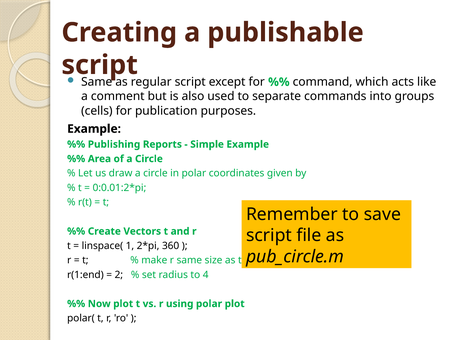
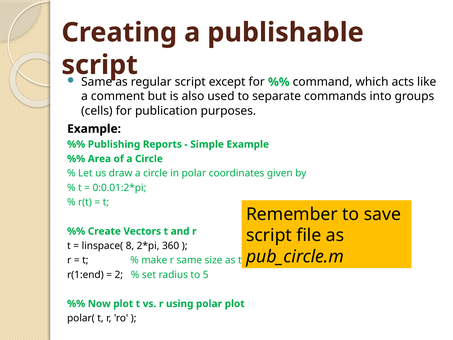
1: 1 -> 8
4: 4 -> 5
